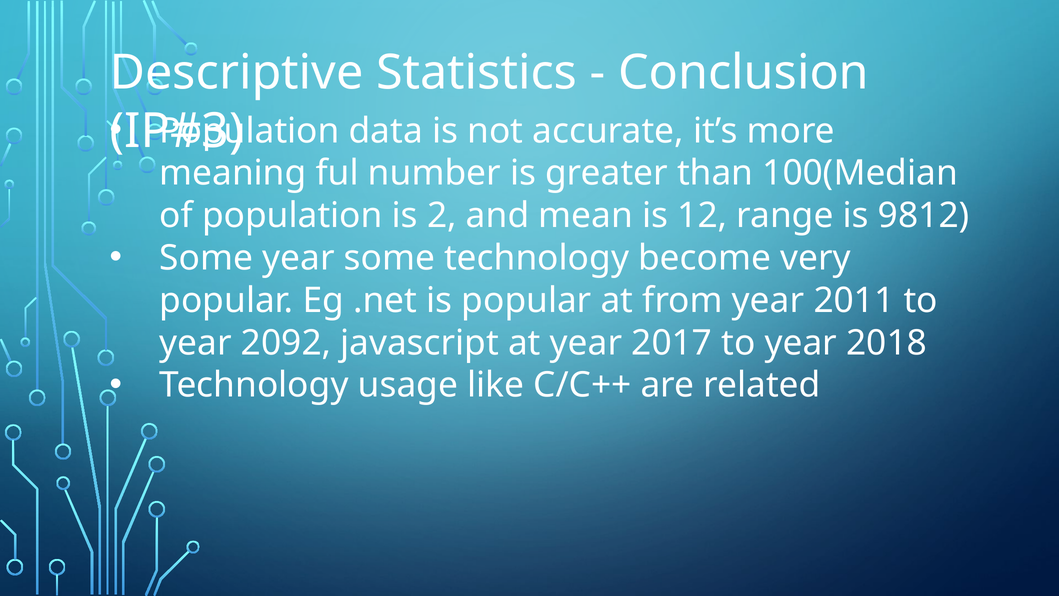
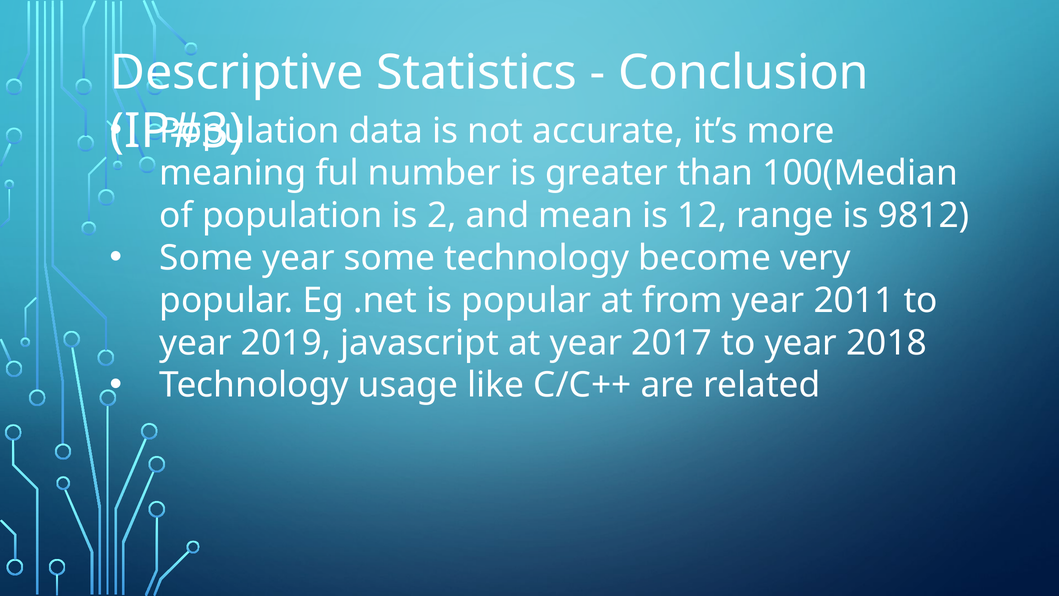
2092: 2092 -> 2019
